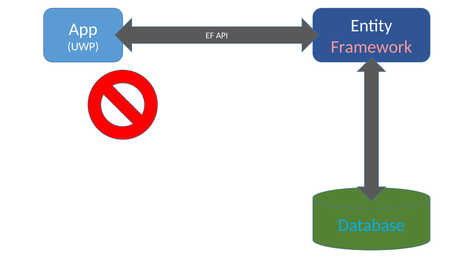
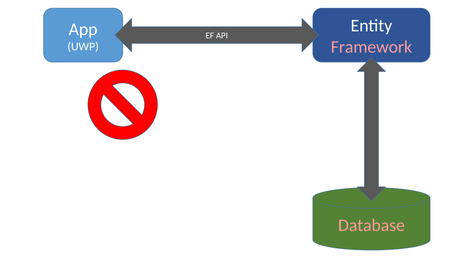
Database colour: light blue -> pink
